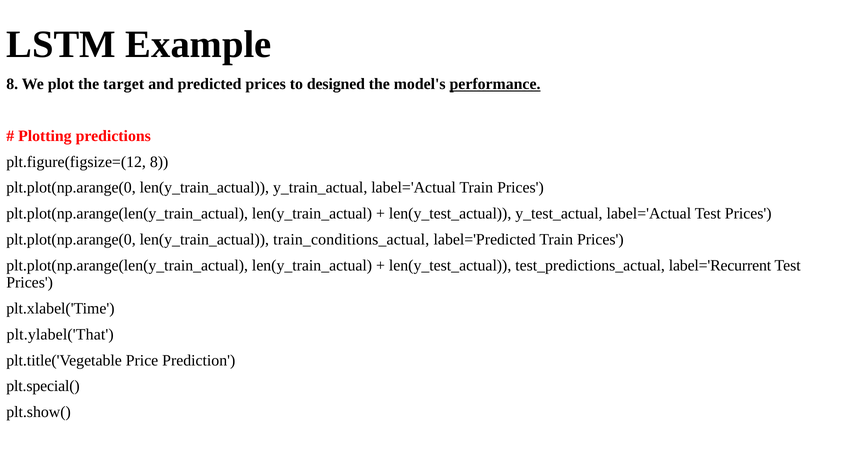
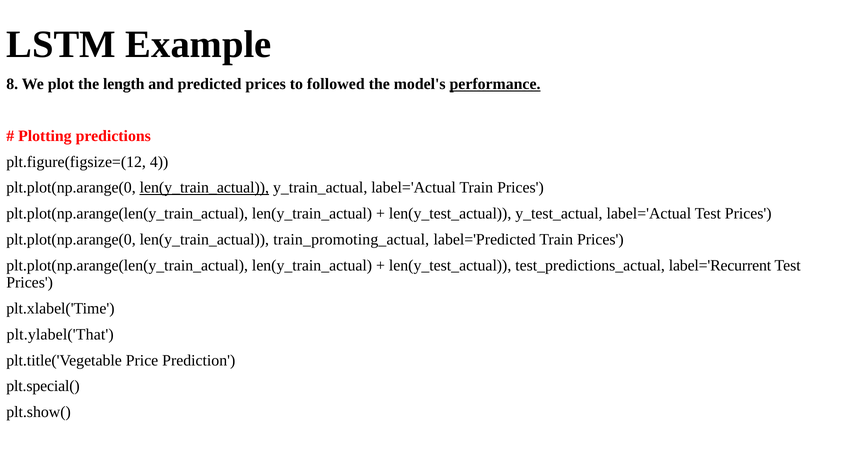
target: target -> length
designed: designed -> followed
plt.figure(figsize=(12 8: 8 -> 4
len(y_train_actual at (204, 188) underline: none -> present
train_conditions_actual: train_conditions_actual -> train_promoting_actual
